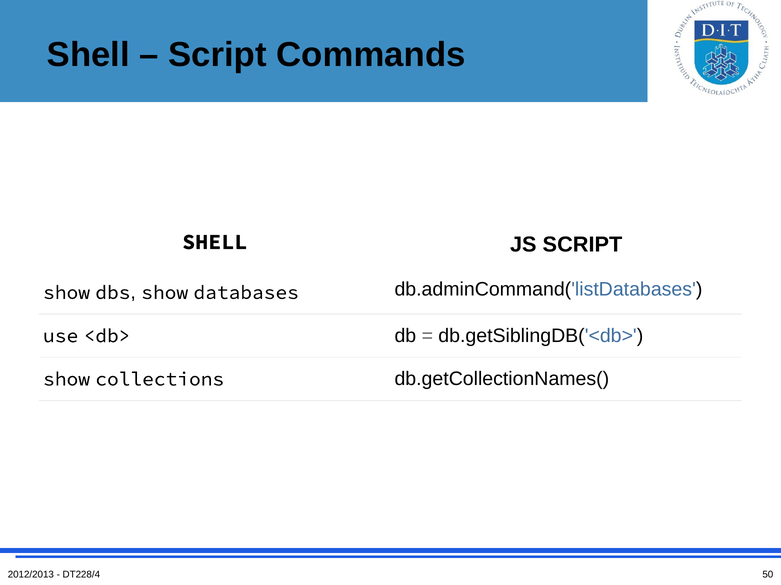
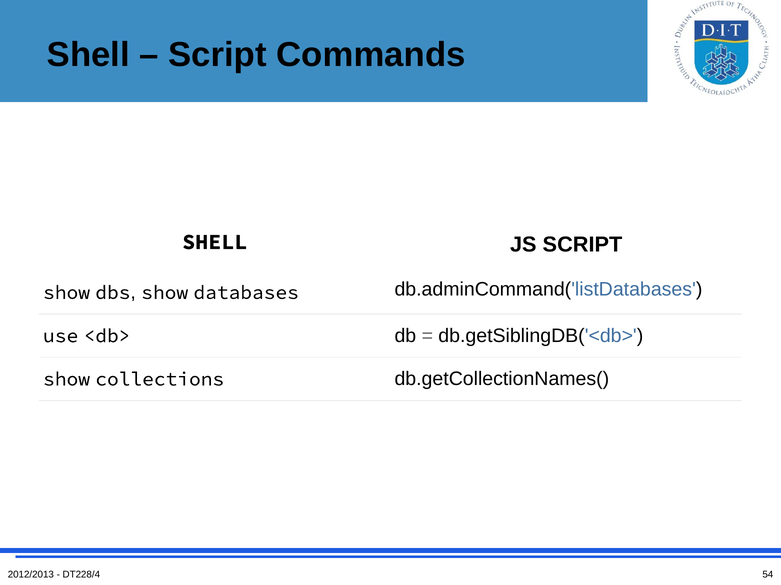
50: 50 -> 54
